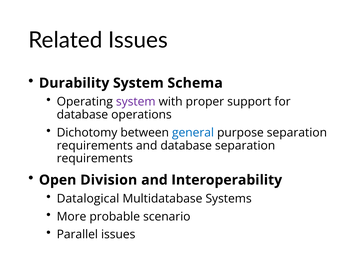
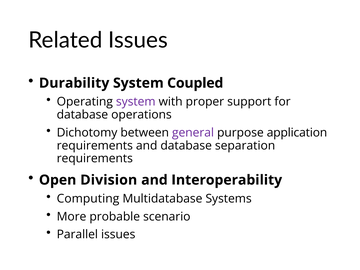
Schema: Schema -> Coupled
general colour: blue -> purple
purpose separation: separation -> application
Datalogical: Datalogical -> Computing
